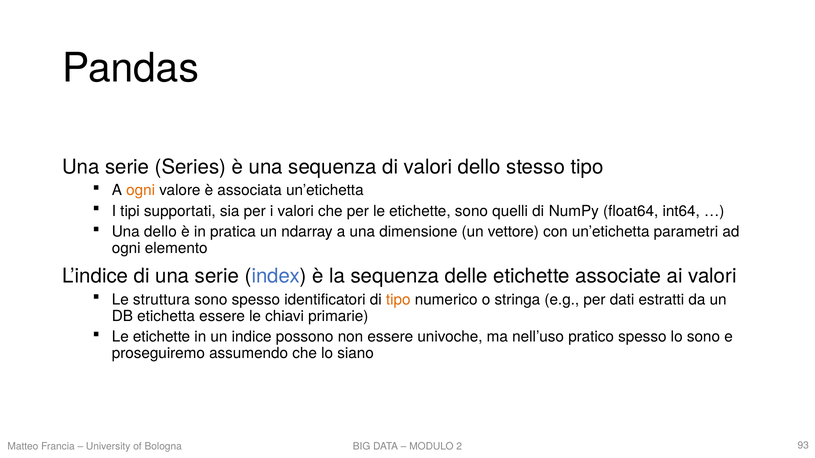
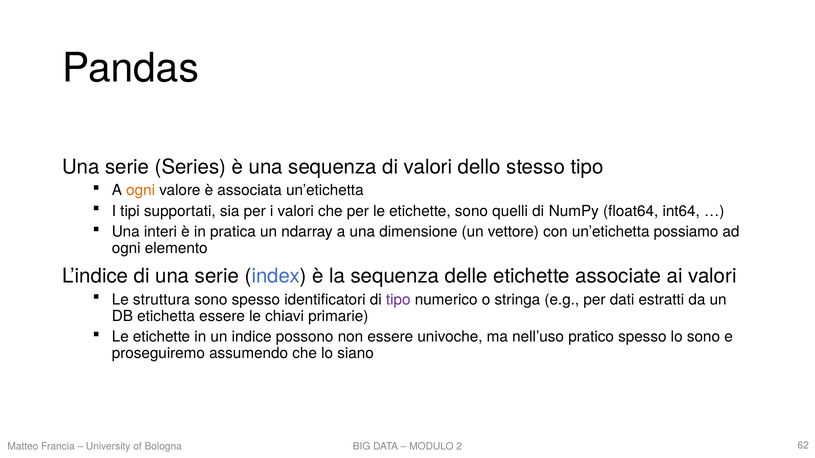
Una dello: dello -> interi
parametri: parametri -> possiamo
tipo at (398, 300) colour: orange -> purple
93: 93 -> 62
